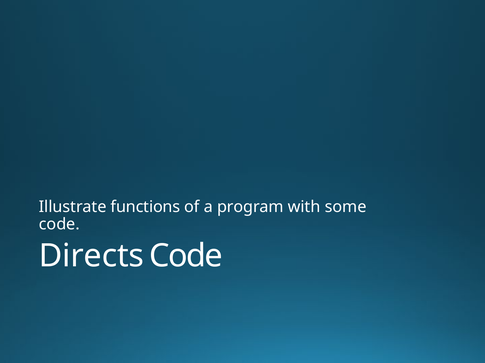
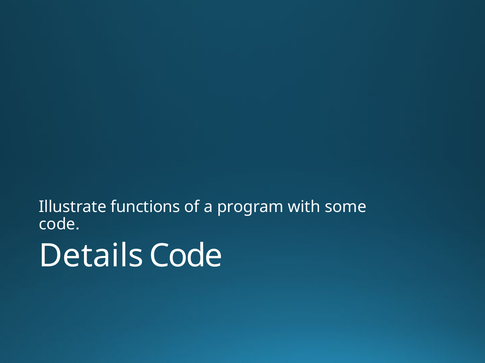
Directs: Directs -> Details
